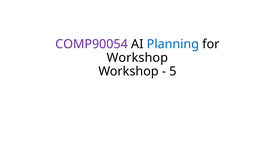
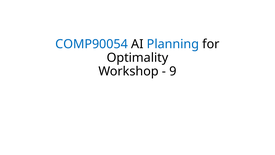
COMP90054 colour: purple -> blue
Workshop at (137, 58): Workshop -> Optimality
5: 5 -> 9
